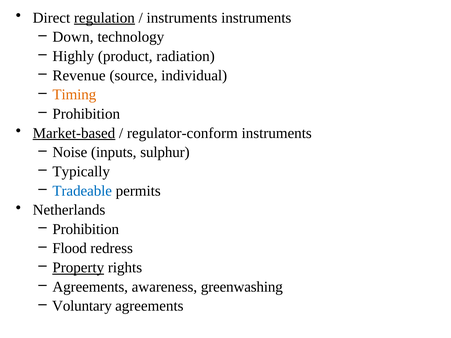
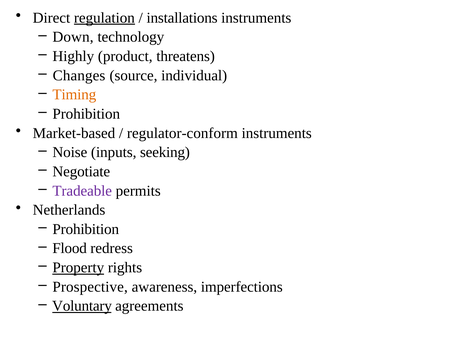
instruments at (182, 18): instruments -> installations
radiation: radiation -> threatens
Revenue: Revenue -> Changes
Market-based underline: present -> none
sulphur: sulphur -> seeking
Typically: Typically -> Negotiate
Tradeable colour: blue -> purple
Agreements at (90, 287): Agreements -> Prospective
greenwashing: greenwashing -> imperfections
Voluntary underline: none -> present
